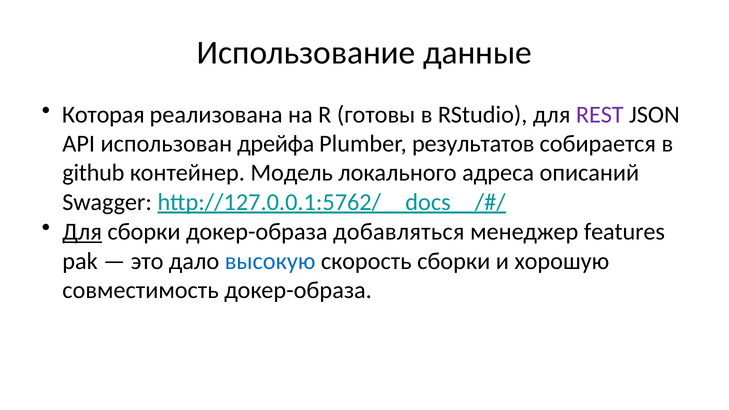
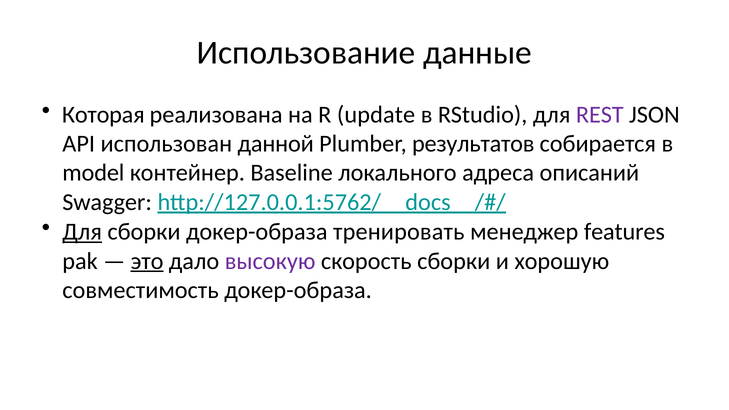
готовы: готовы -> update
дрейфа: дрейфа -> данной
github: github -> model
Модель: Модель -> Baseline
добавляться: добавляться -> тренировать
это underline: none -> present
высокую colour: blue -> purple
